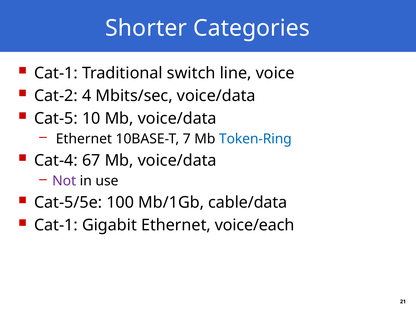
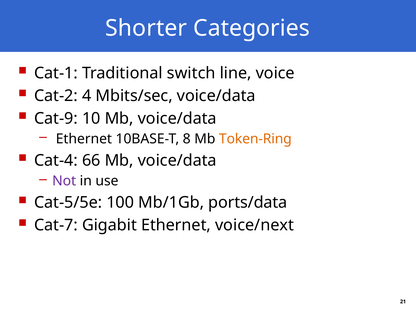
Cat-5: Cat-5 -> Cat-9
7: 7 -> 8
Token-Ring colour: blue -> orange
67: 67 -> 66
cable/data: cable/data -> ports/data
Cat-1 at (56, 225): Cat-1 -> Cat-7
voice/each: voice/each -> voice/next
